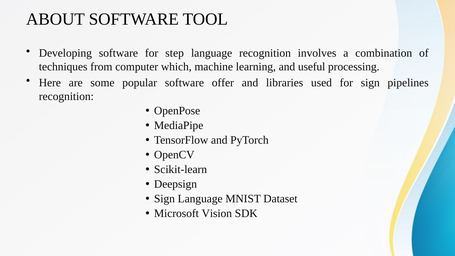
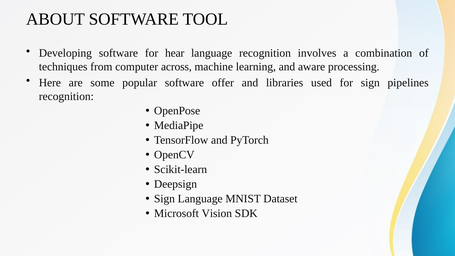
step: step -> hear
which: which -> across
useful: useful -> aware
